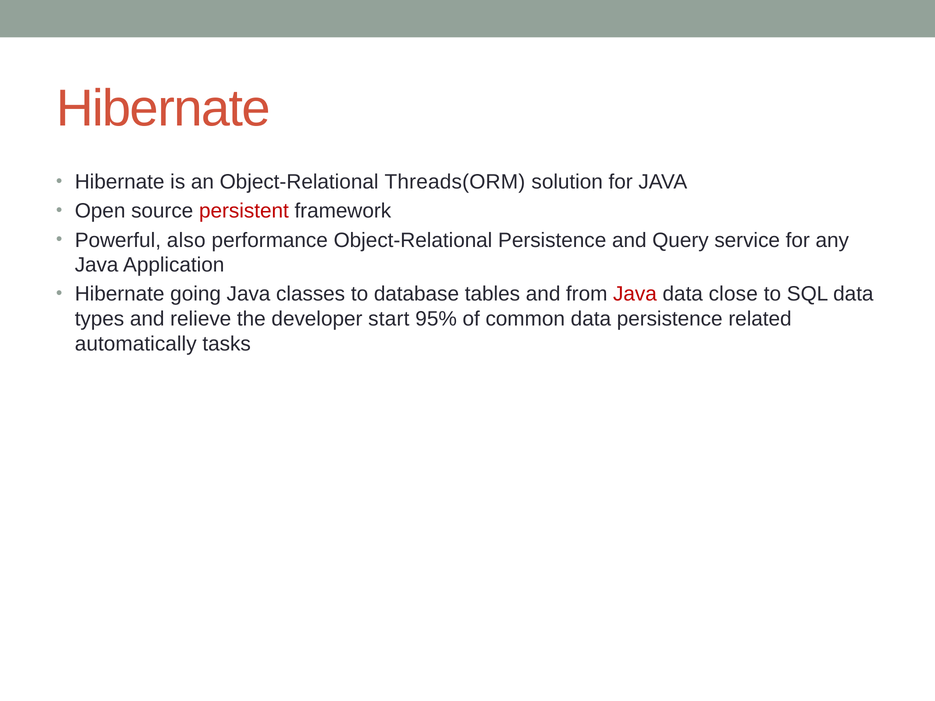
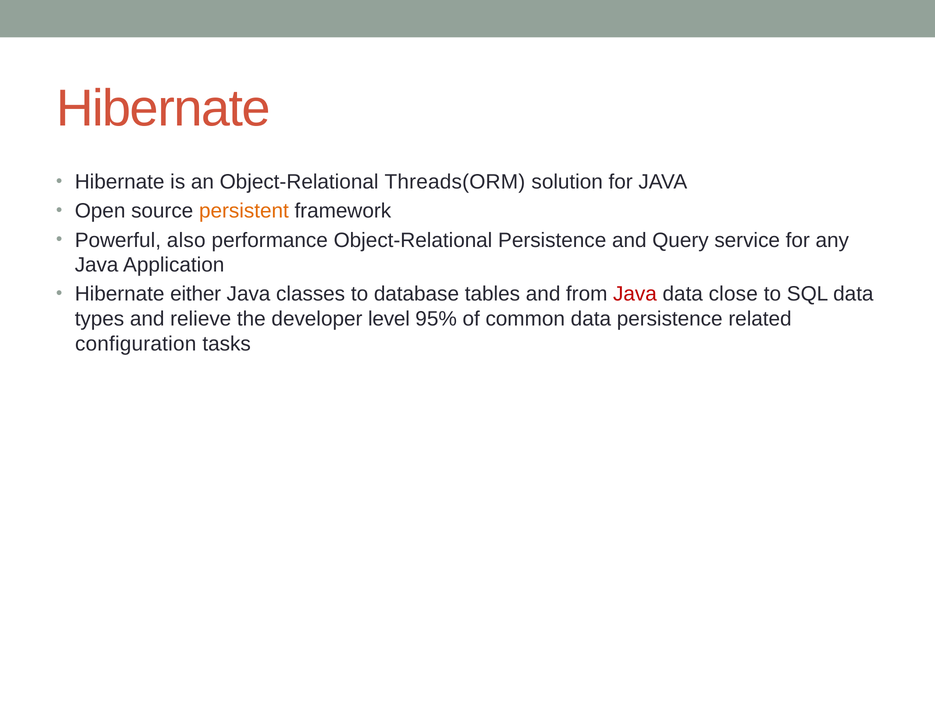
persistent colour: red -> orange
going: going -> either
start: start -> level
automatically: automatically -> configuration
